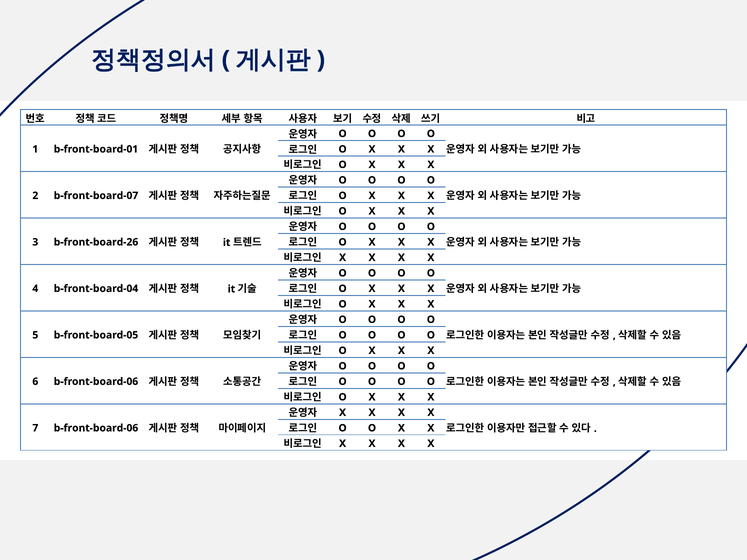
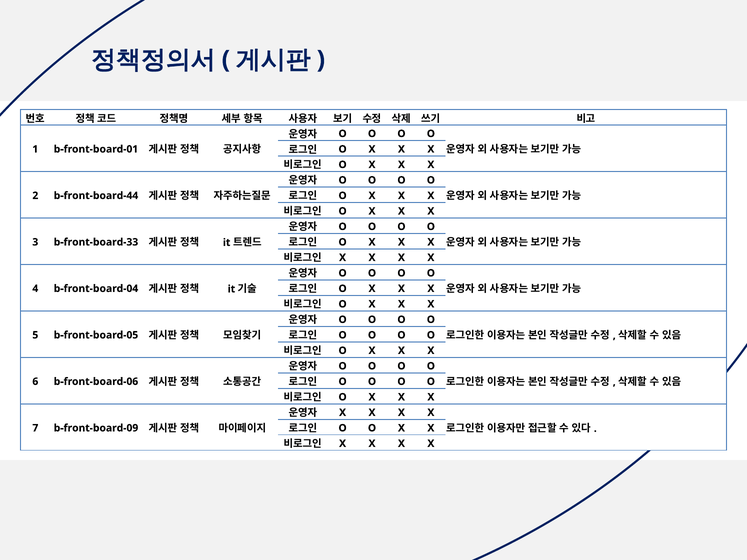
b-front-board-07: b-front-board-07 -> b-front-board-44
b-front-board-26: b-front-board-26 -> b-front-board-33
7 b-front-board-06: b-front-board-06 -> b-front-board-09
